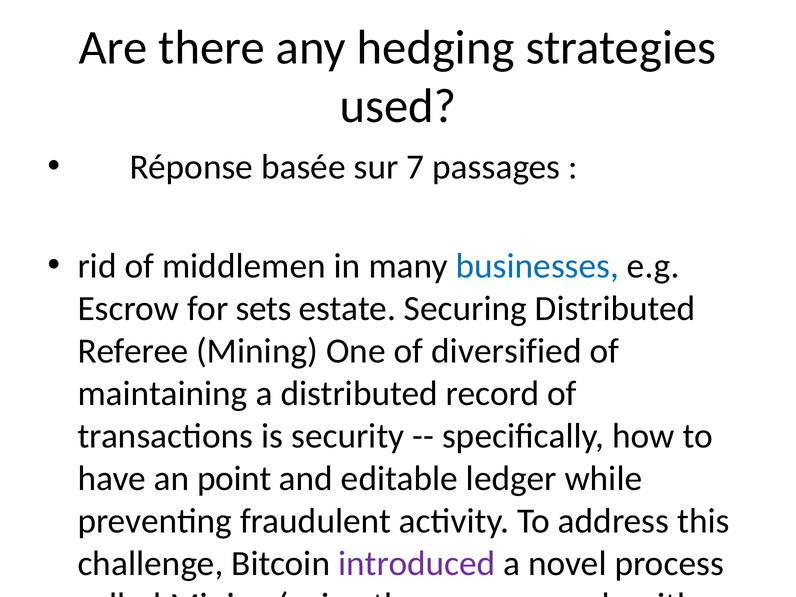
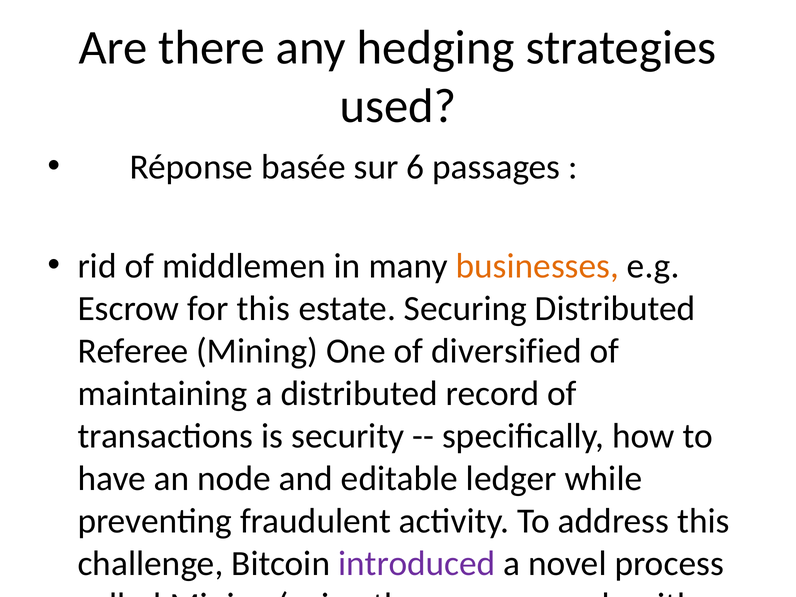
7: 7 -> 6
businesses colour: blue -> orange
for sets: sets -> this
point: point -> node
